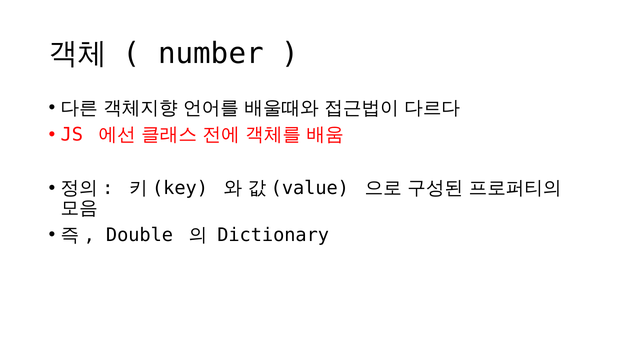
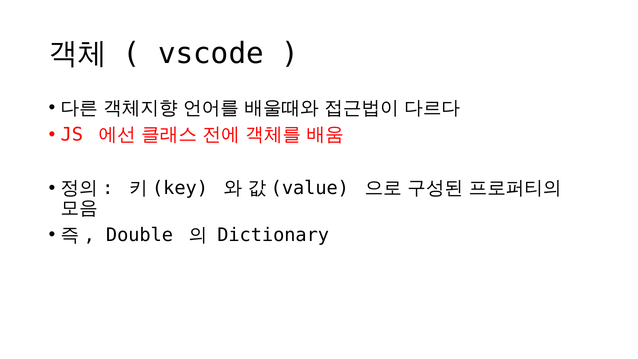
number: number -> vscode
